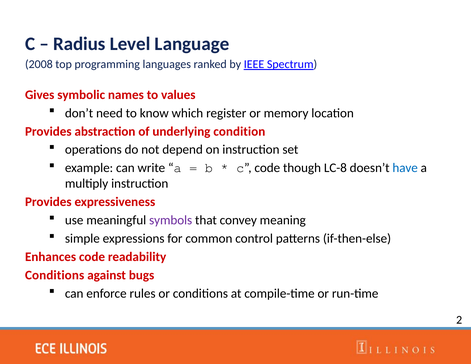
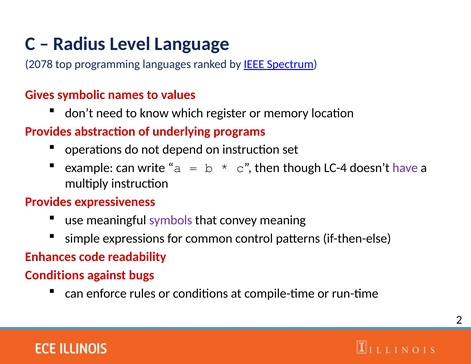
2008: 2008 -> 2078
condition: condition -> programs
c code: code -> then
LC-8: LC-8 -> LC-4
have colour: blue -> purple
